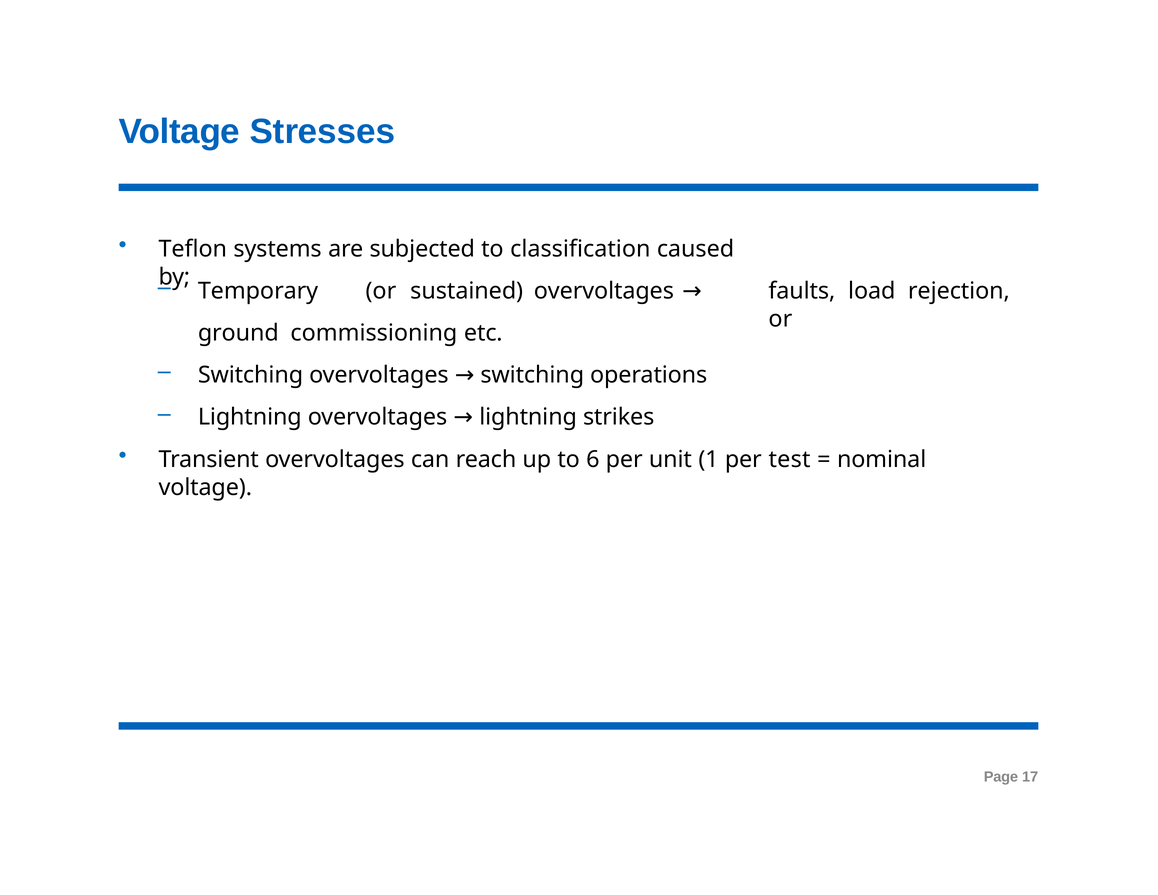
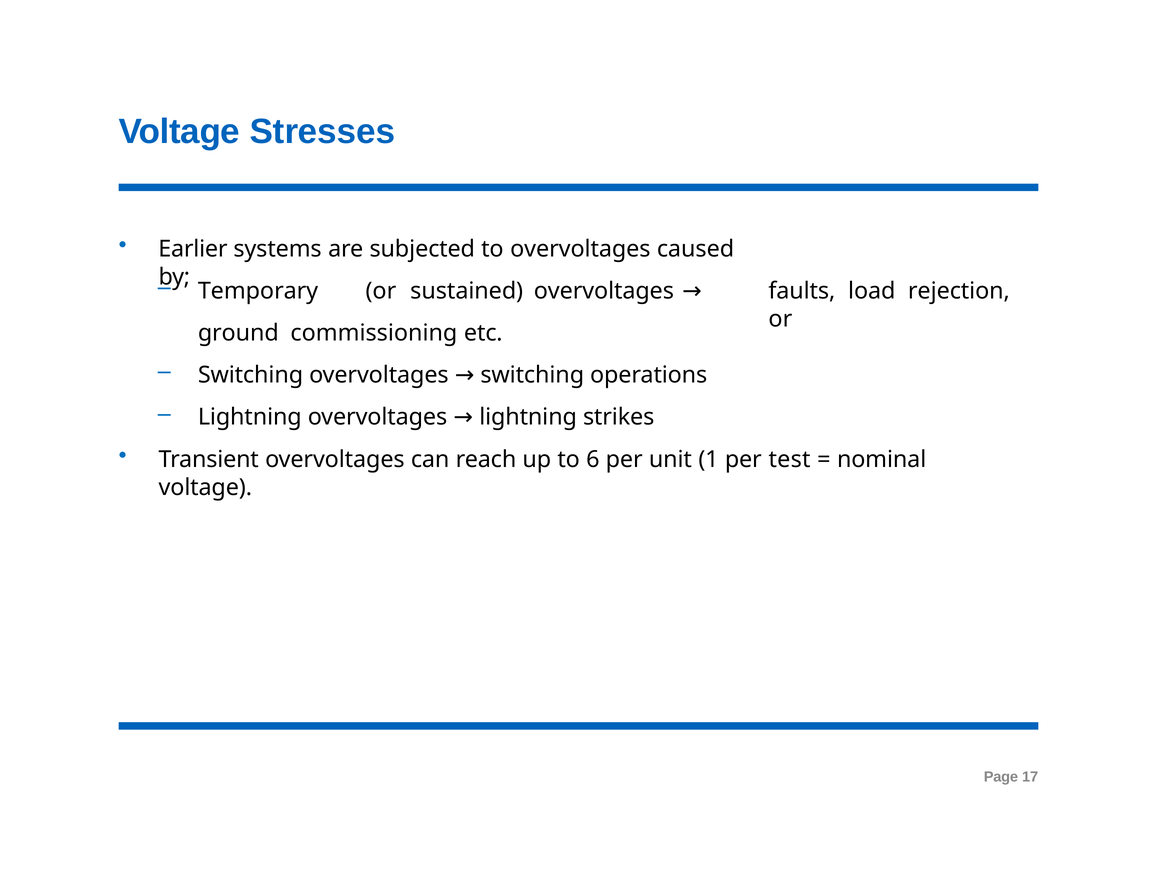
Teflon: Teflon -> Earlier
to classification: classification -> overvoltages
